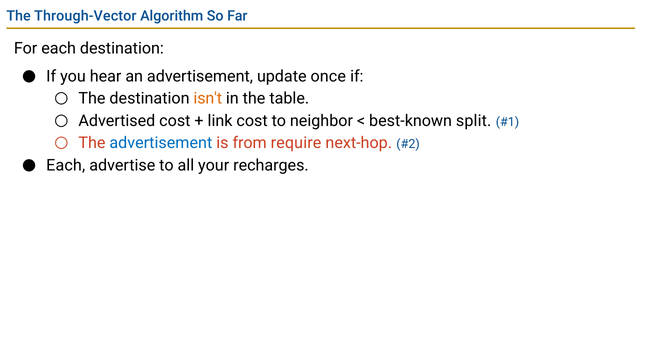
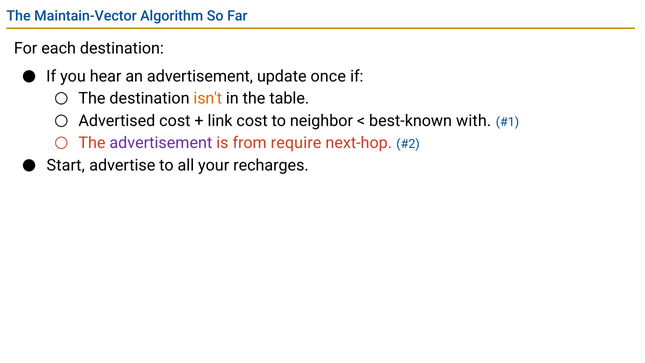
Through-Vector: Through-Vector -> Maintain-Vector
split: split -> with
advertisement at (161, 143) colour: blue -> purple
Each at (66, 165): Each -> Start
